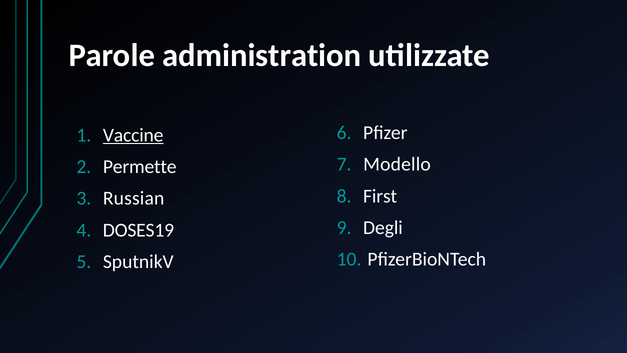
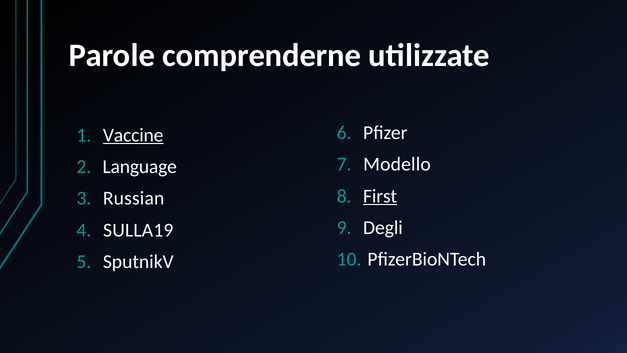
administration: administration -> comprenderne
Permette: Permette -> Language
First underline: none -> present
DOSES19: DOSES19 -> SULLA19
